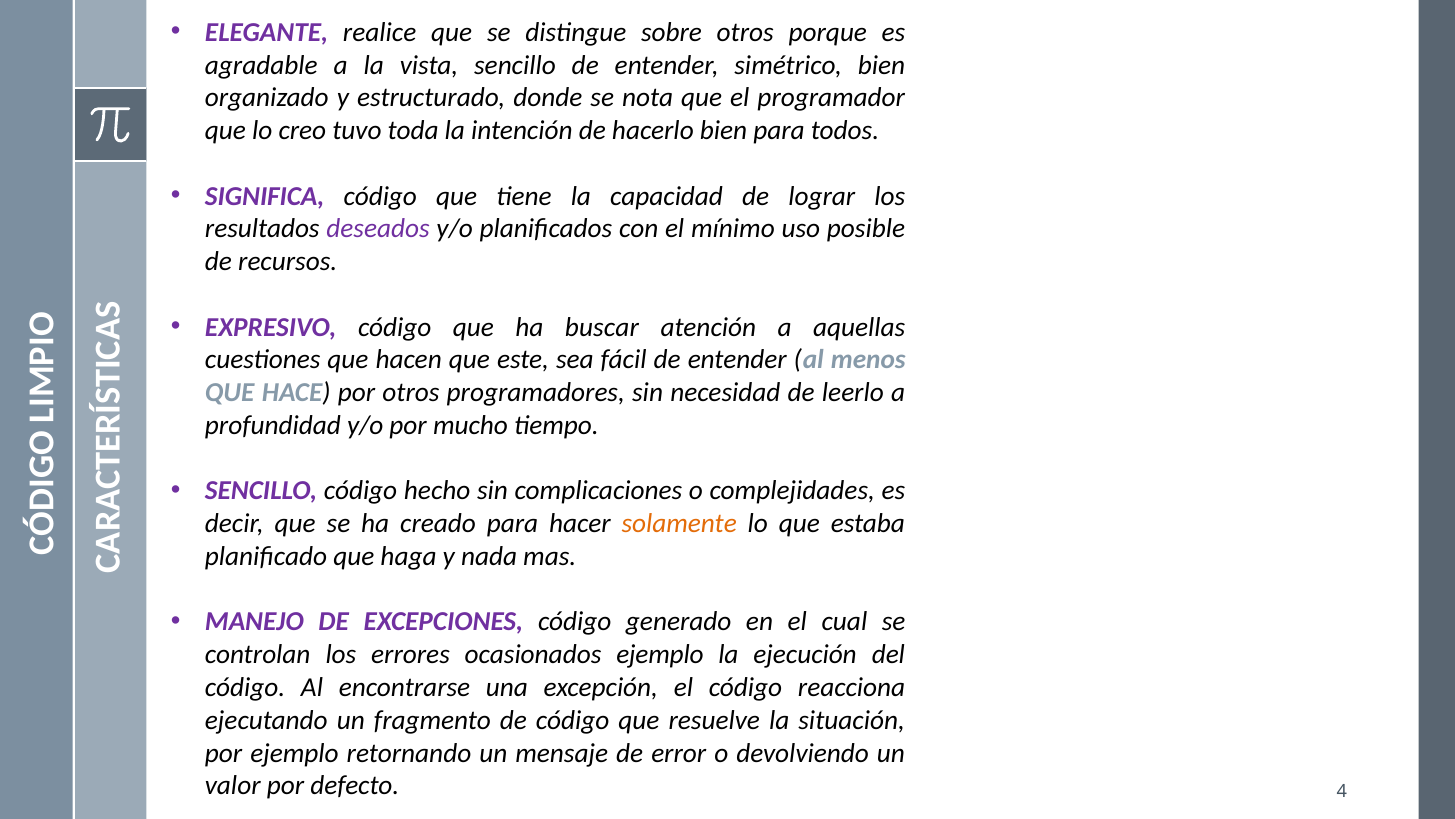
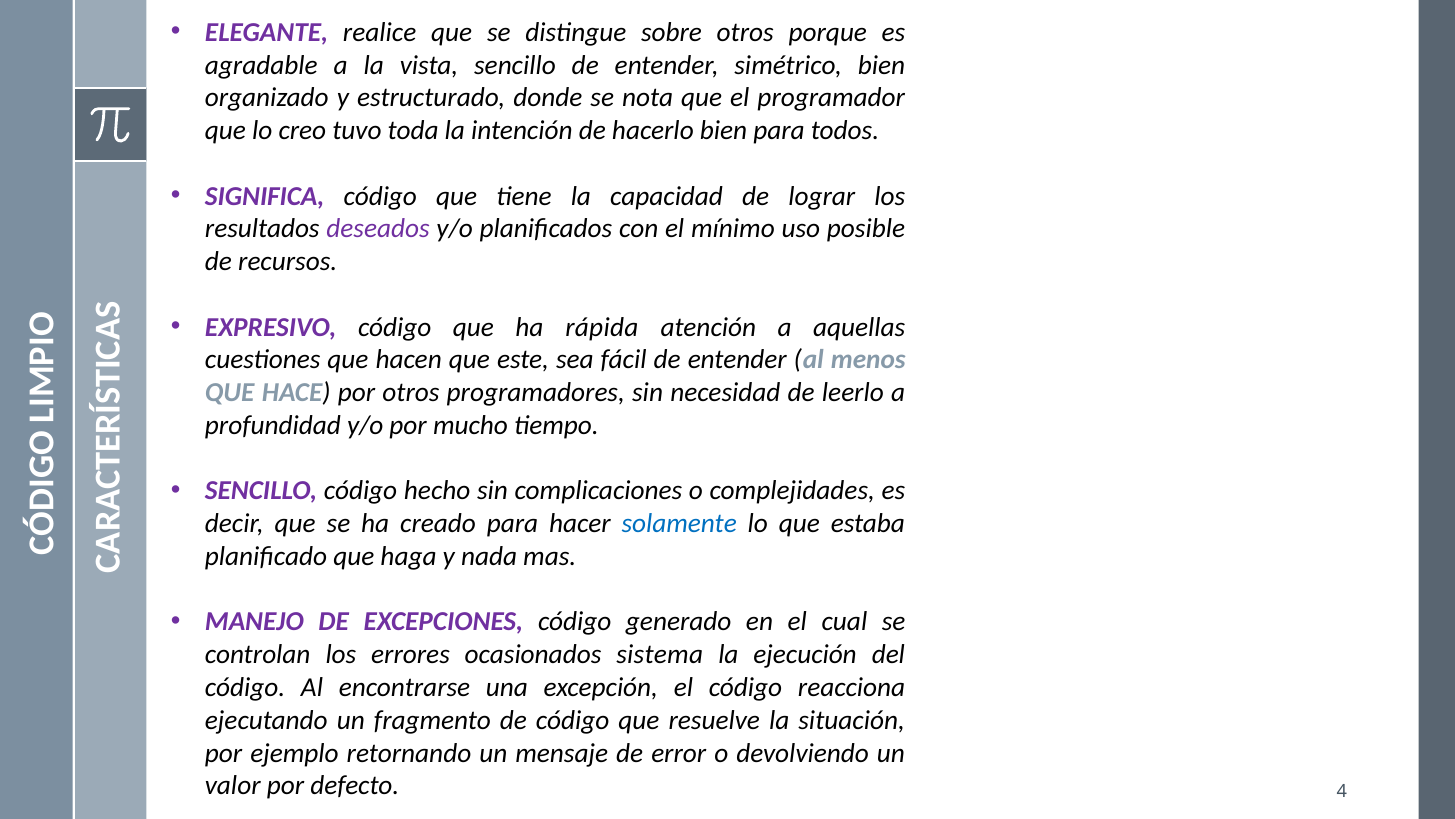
buscar: buscar -> rápida
solamente colour: orange -> blue
ocasionados ejemplo: ejemplo -> sistema
